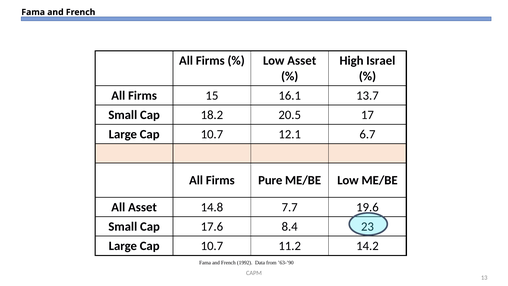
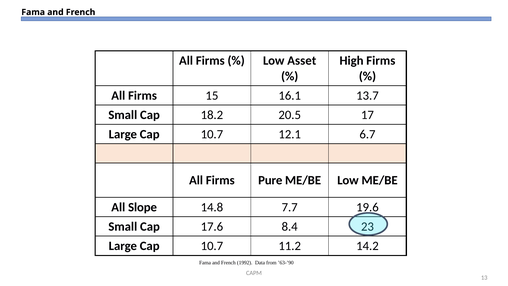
High Israel: Israel -> Firms
All Asset: Asset -> Slope
